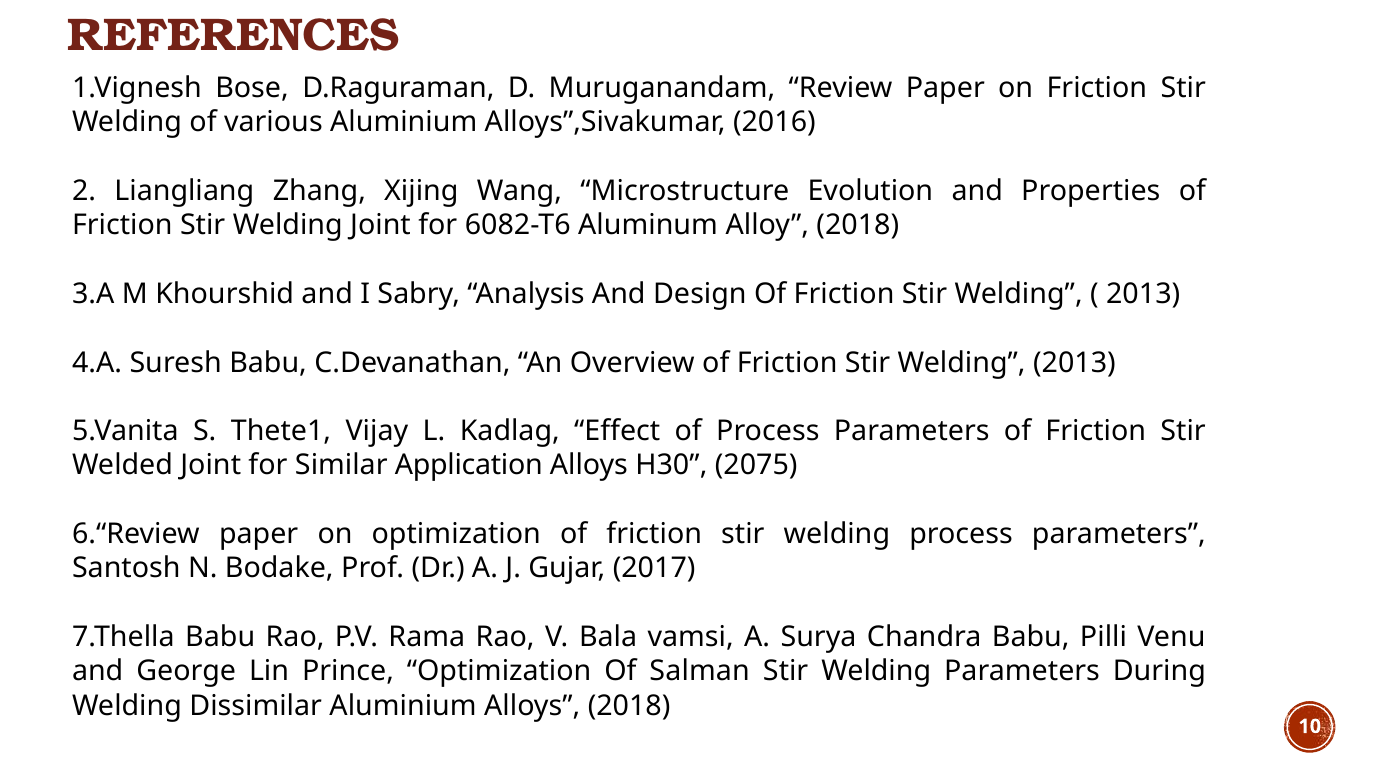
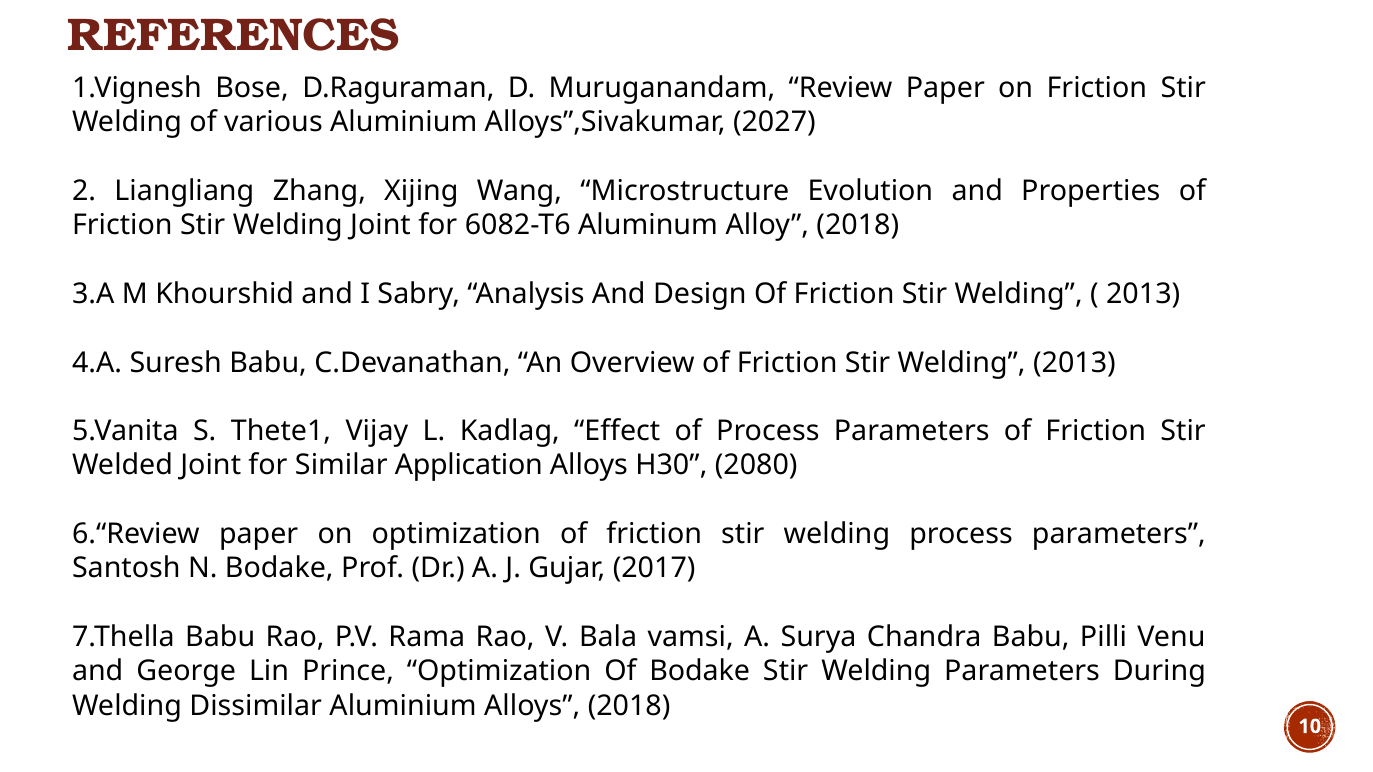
2016: 2016 -> 2027
2075: 2075 -> 2080
Of Salman: Salman -> Bodake
